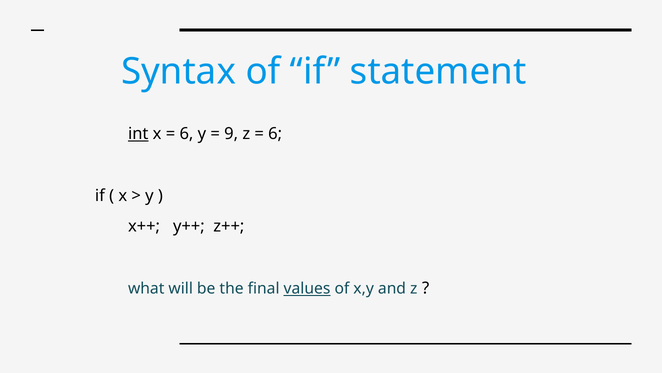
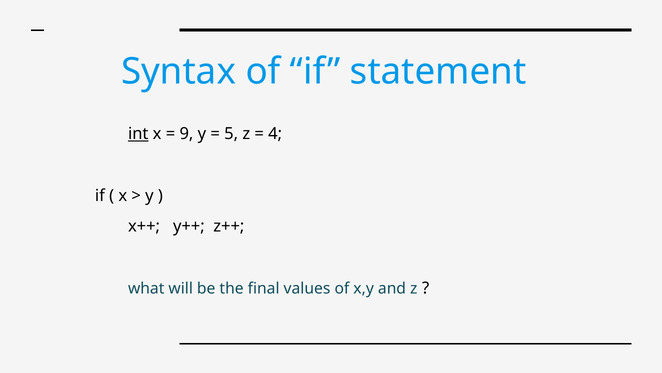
6 at (186, 133): 6 -> 9
9: 9 -> 5
6 at (275, 133): 6 -> 4
values underline: present -> none
